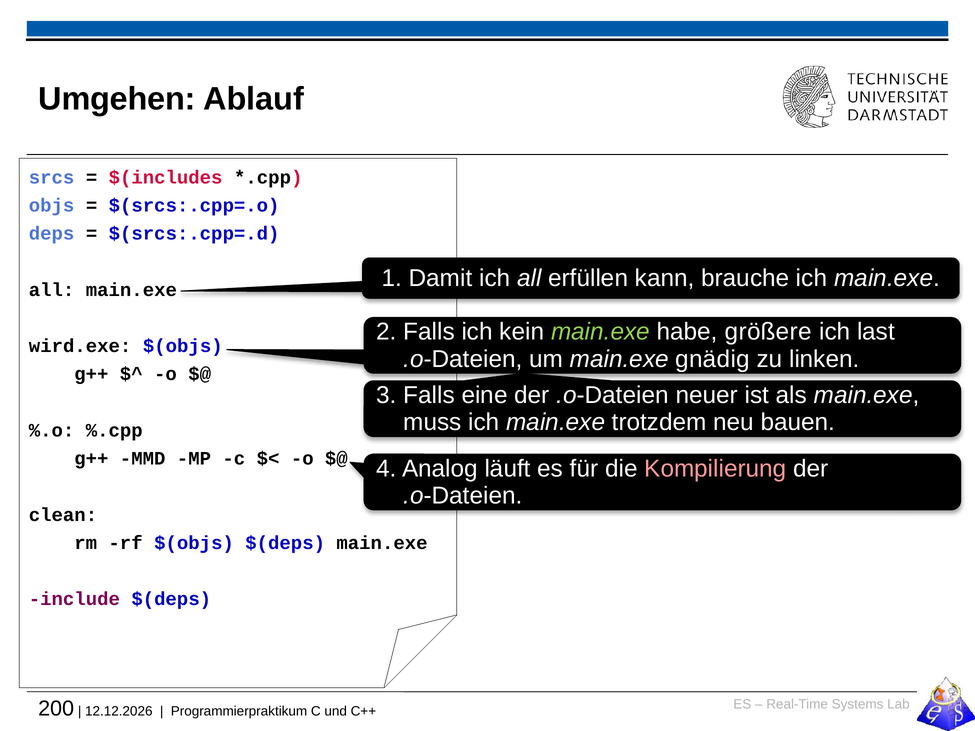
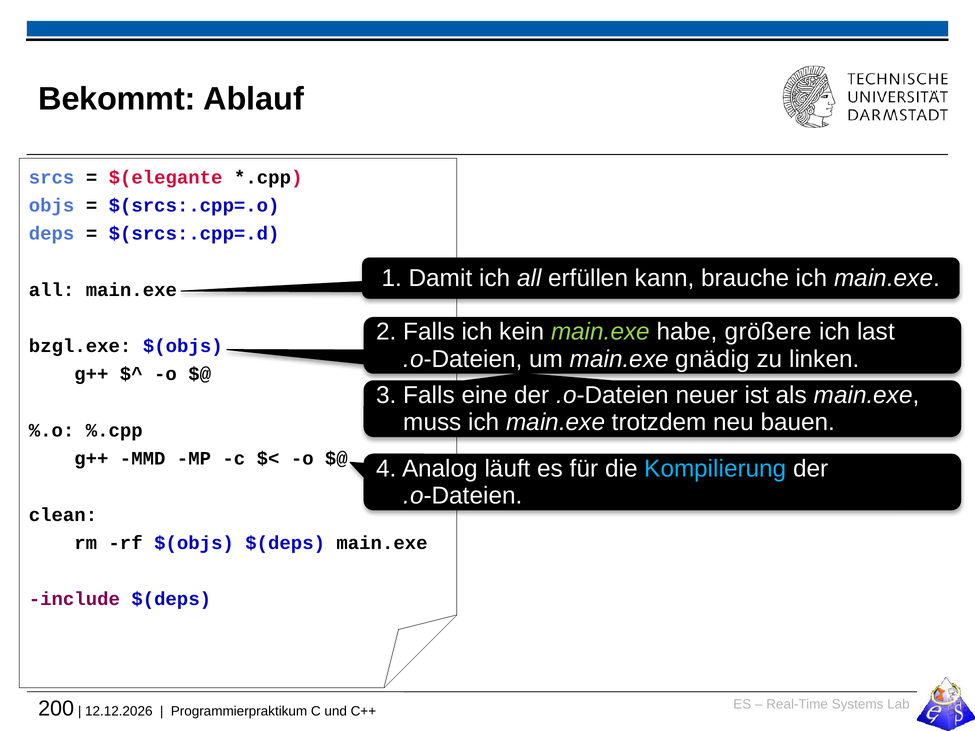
Umgehen: Umgehen -> Bekommt
$(includes: $(includes -> $(elegante
wird.exe: wird.exe -> bzgl.exe
Kompilierung colour: pink -> light blue
